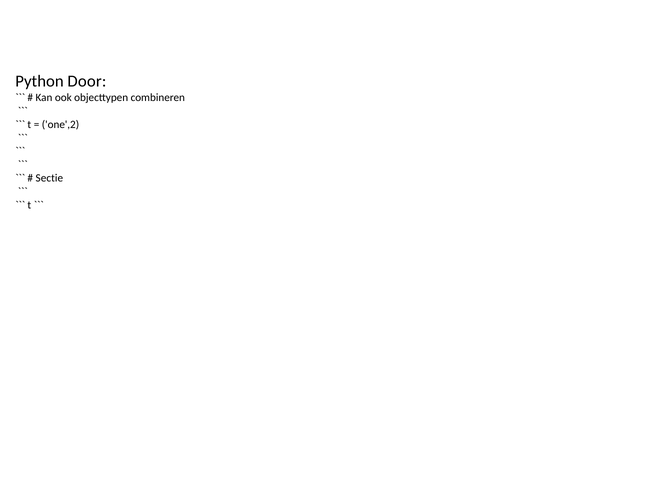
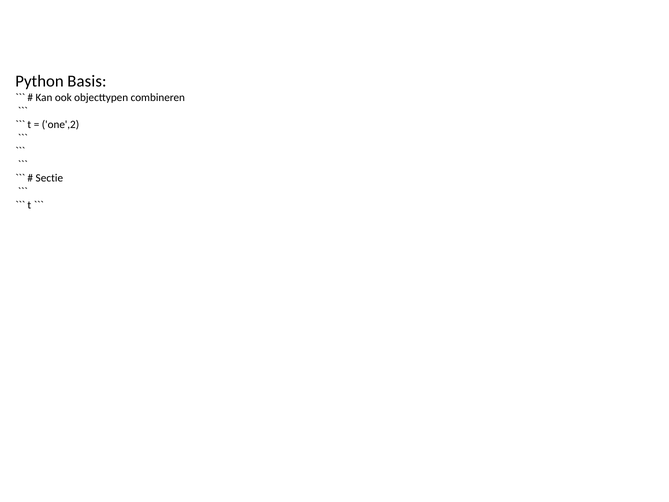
Door: Door -> Basis
